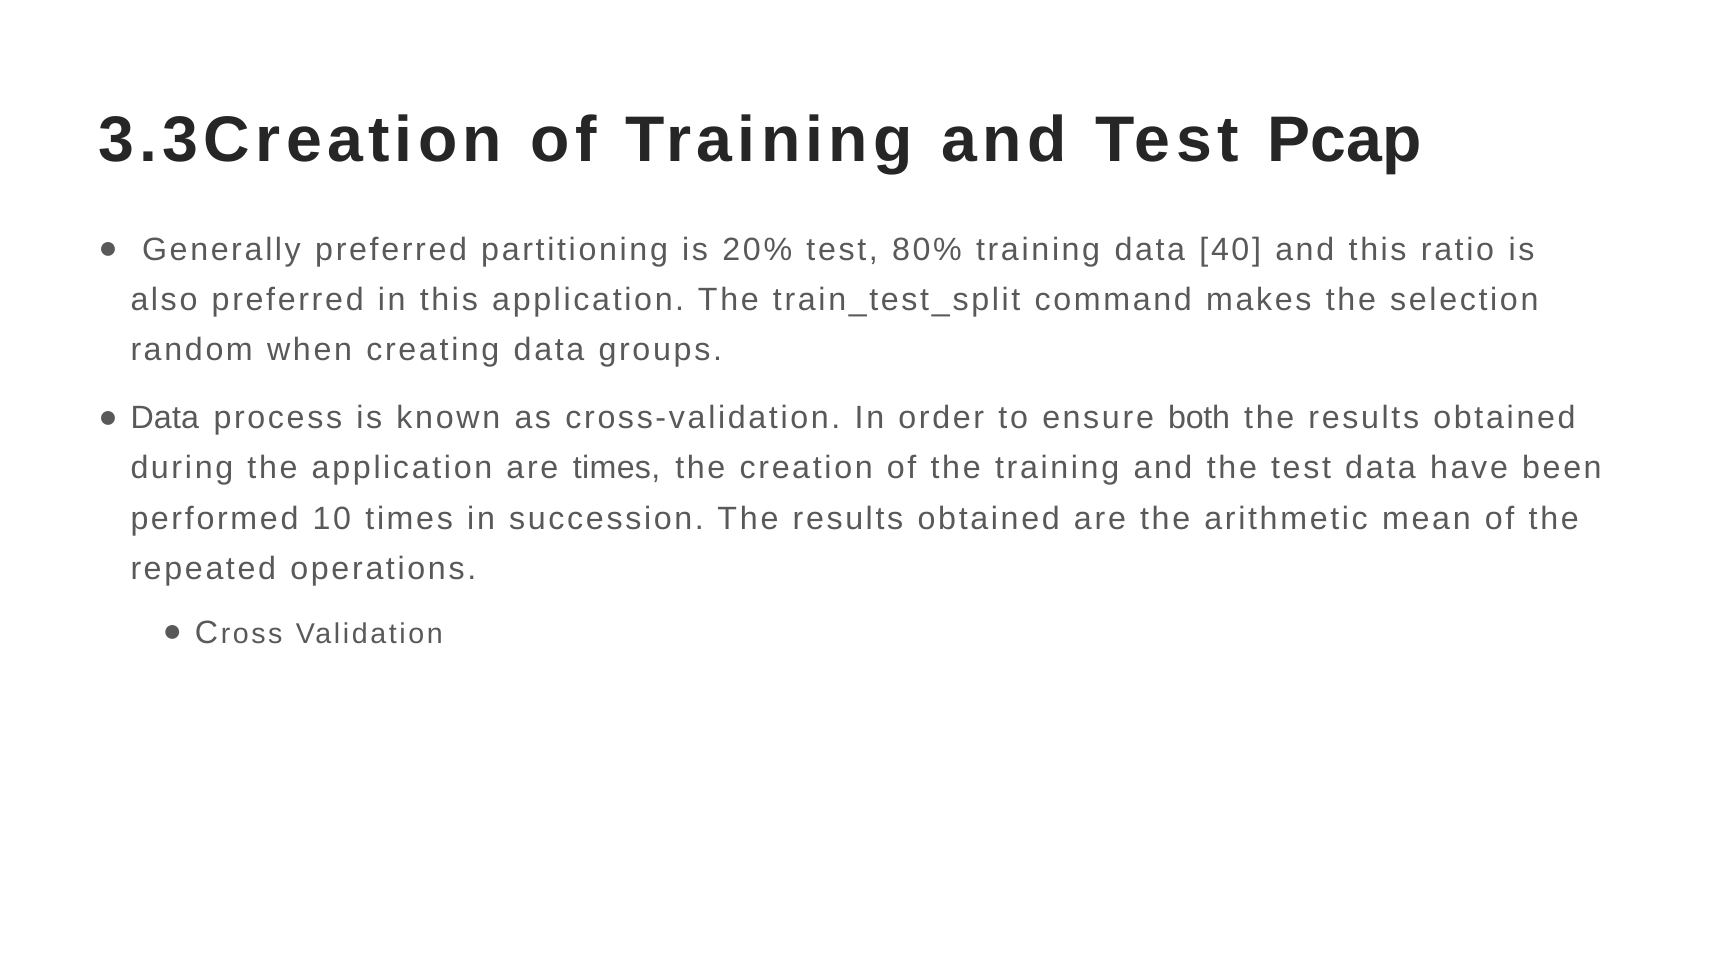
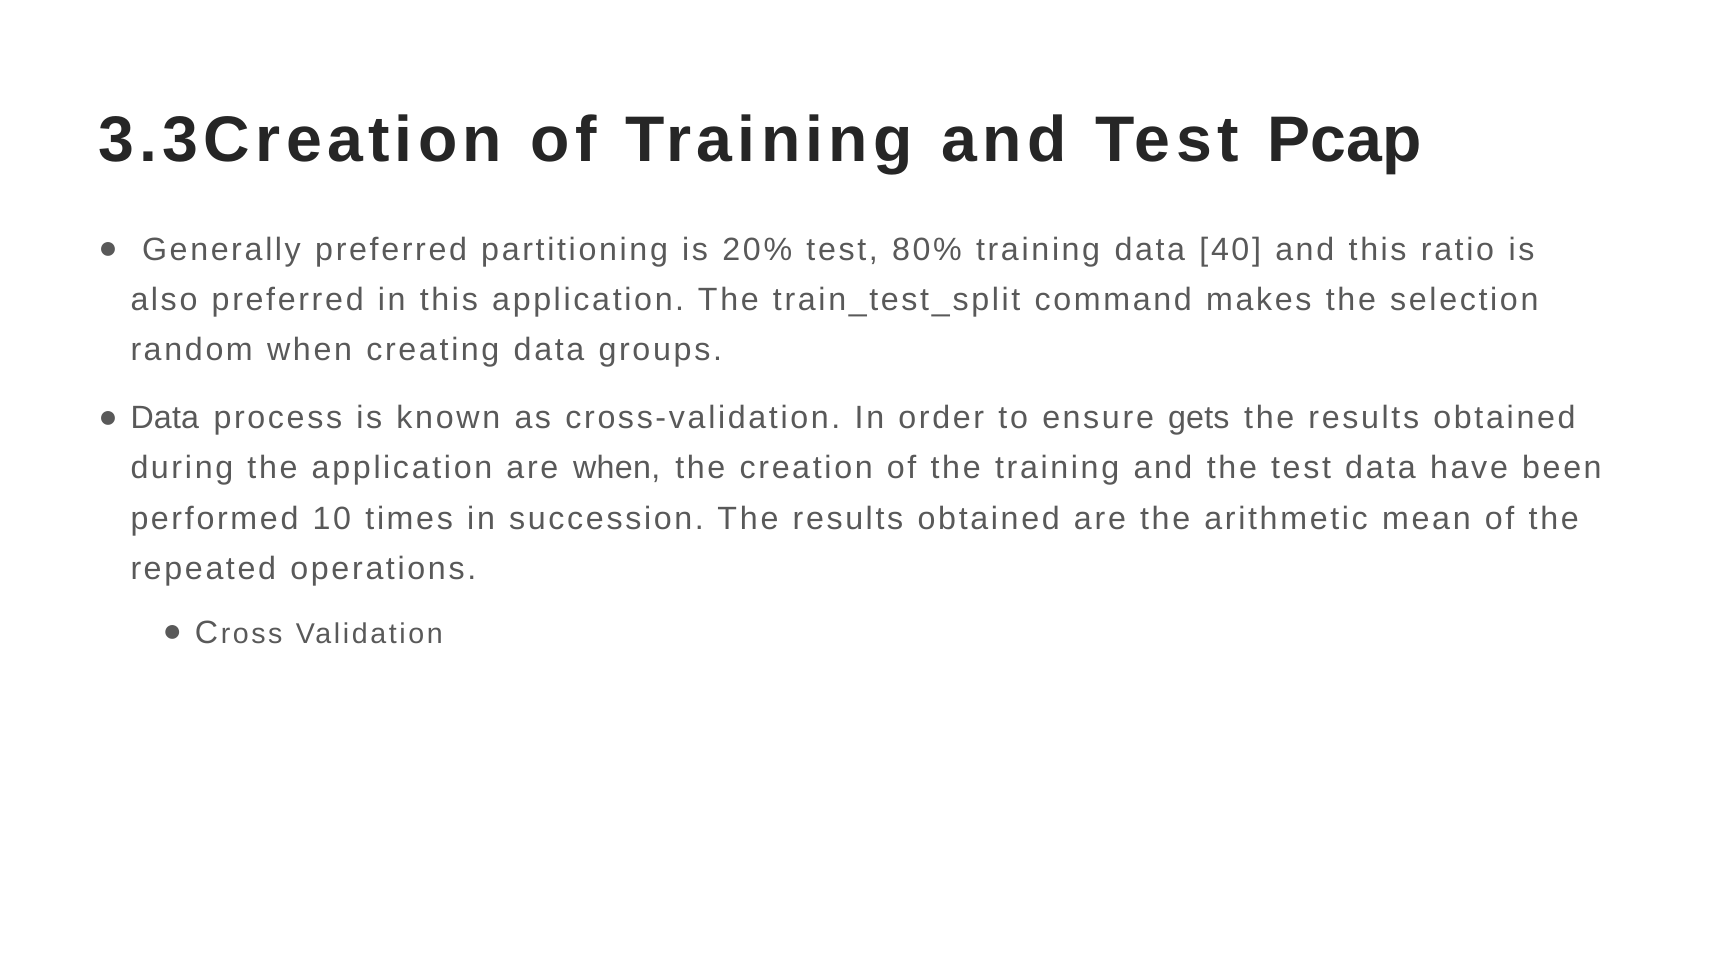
both: both -> gets
are times: times -> when
